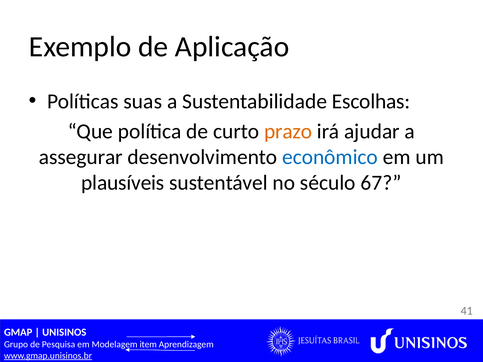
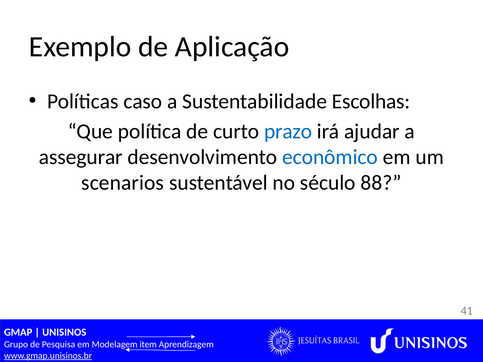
suas: suas -> caso
prazo colour: orange -> blue
plausíveis: plausíveis -> scenarios
67: 67 -> 88
